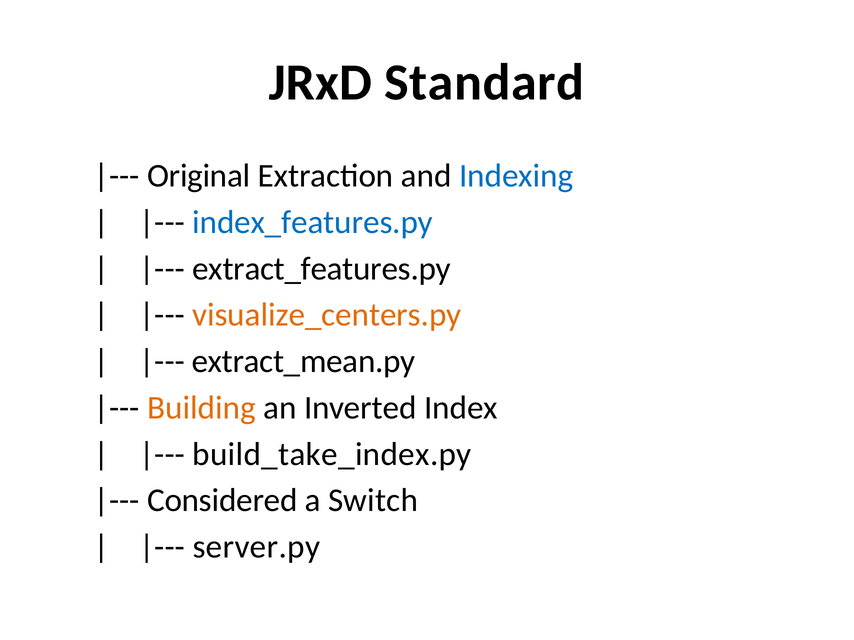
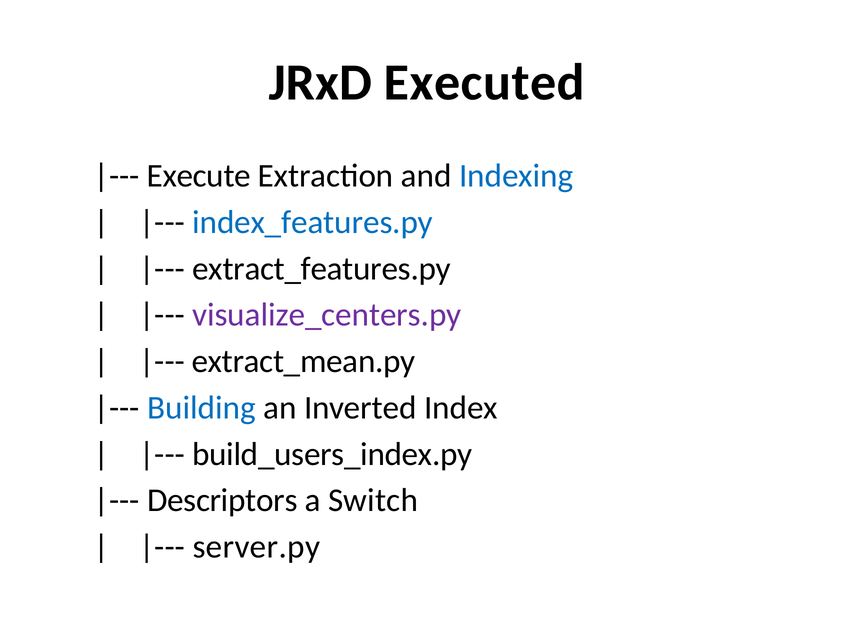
Standard: Standard -> Executed
Original: Original -> Execute
visualize_centers.py colour: orange -> purple
Building colour: orange -> blue
build_take_index.py: build_take_index.py -> build_users_index.py
Considered: Considered -> Descriptors
